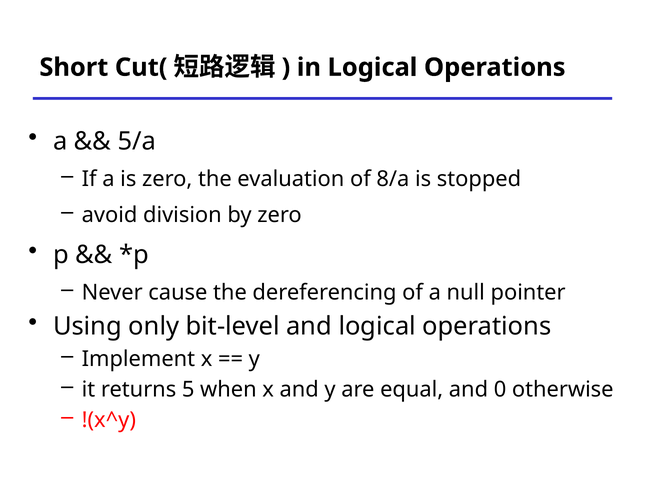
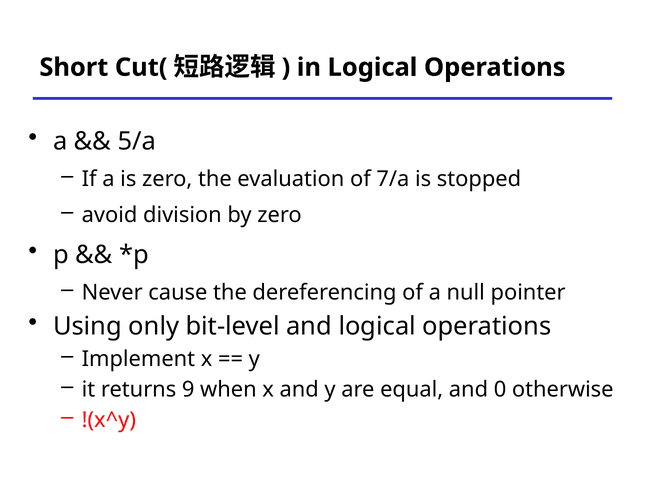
8/a: 8/a -> 7/a
5: 5 -> 9
